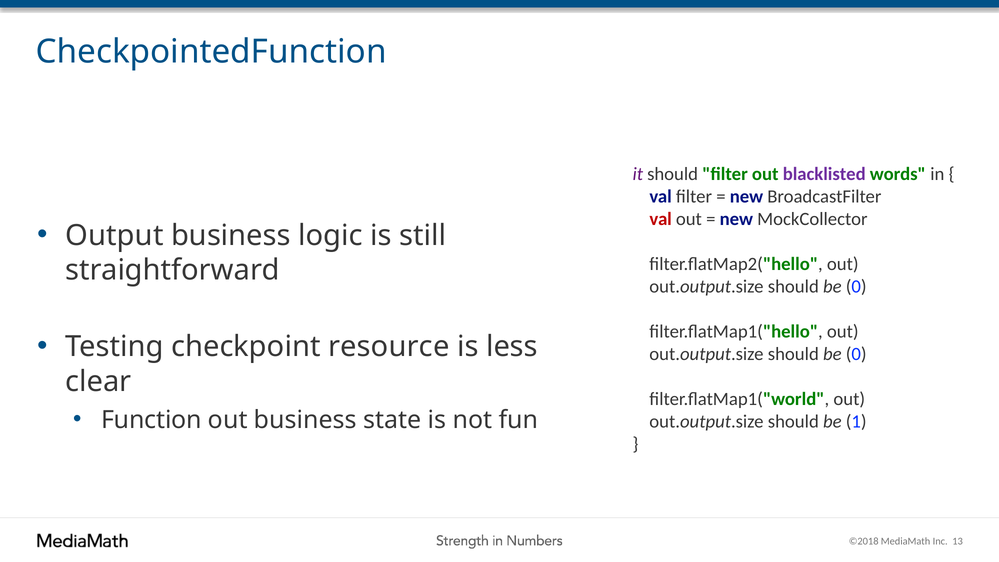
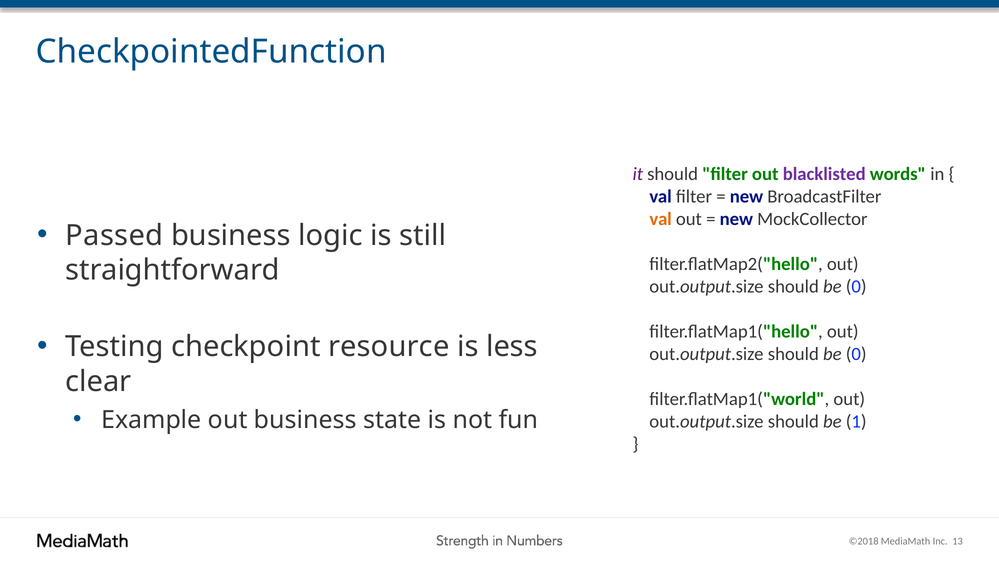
val at (661, 219) colour: red -> orange
Output: Output -> Passed
Function: Function -> Example
